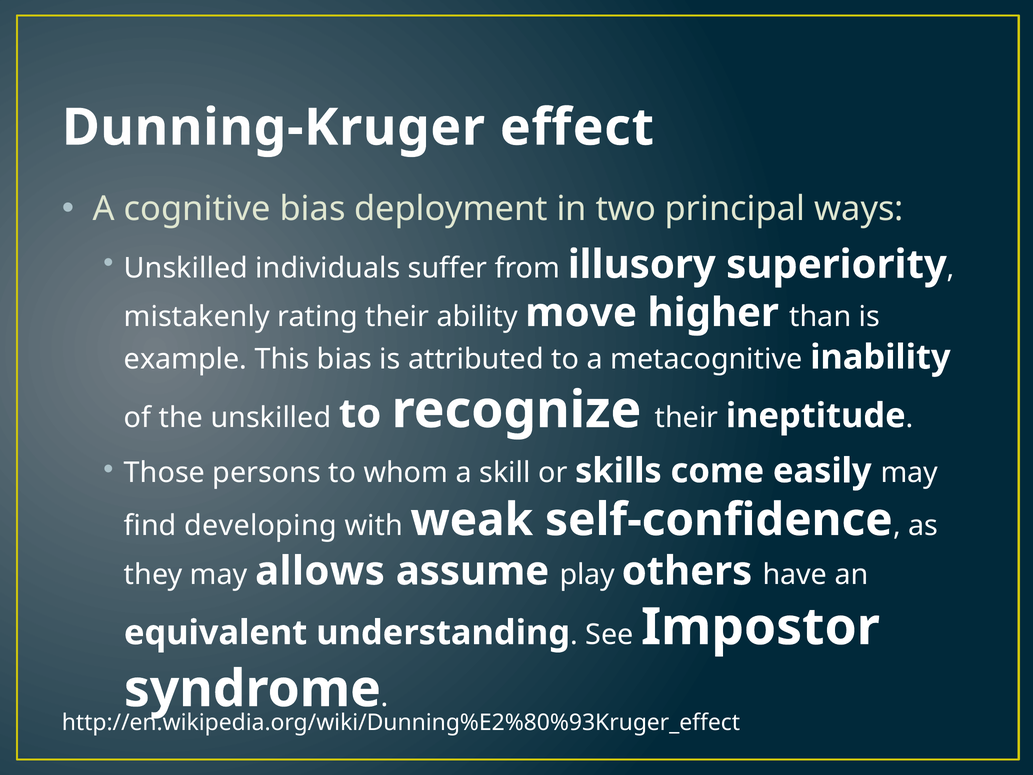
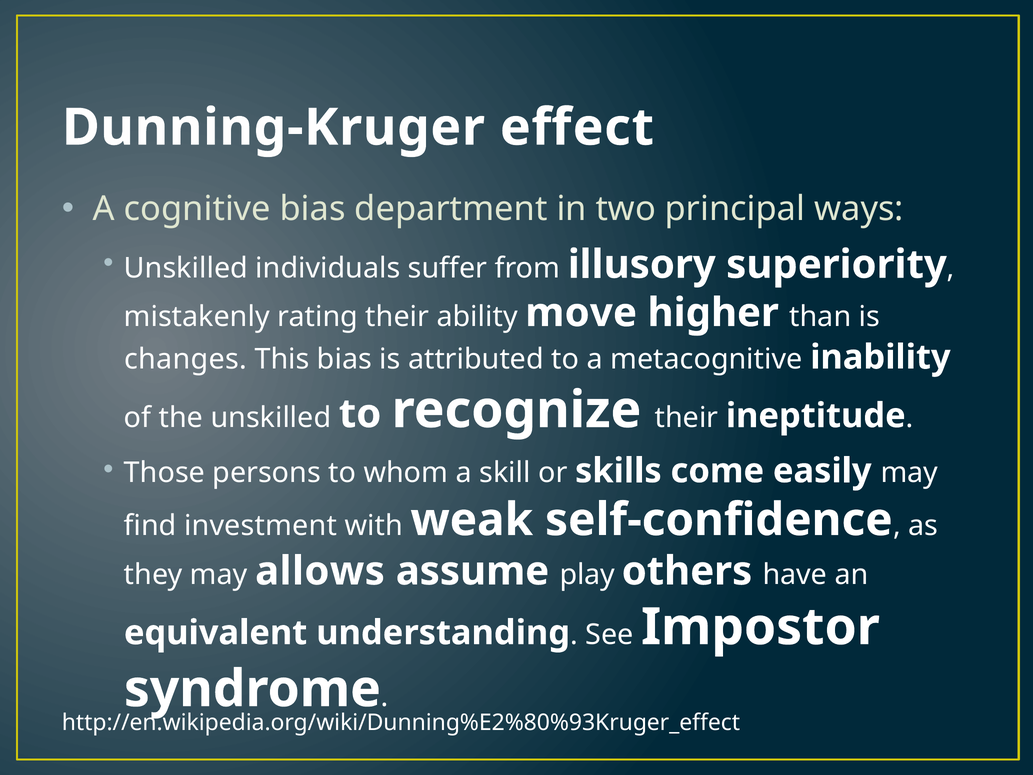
deployment: deployment -> department
example: example -> changes
developing: developing -> investment
